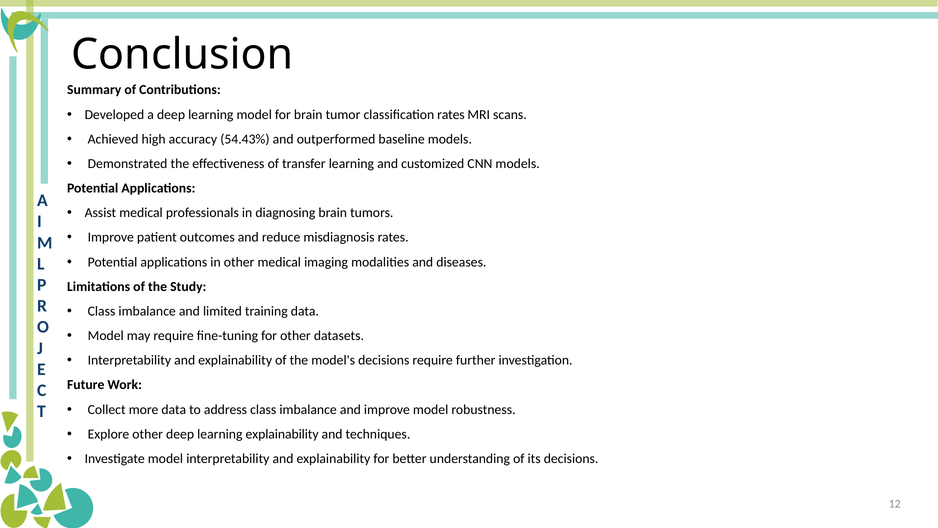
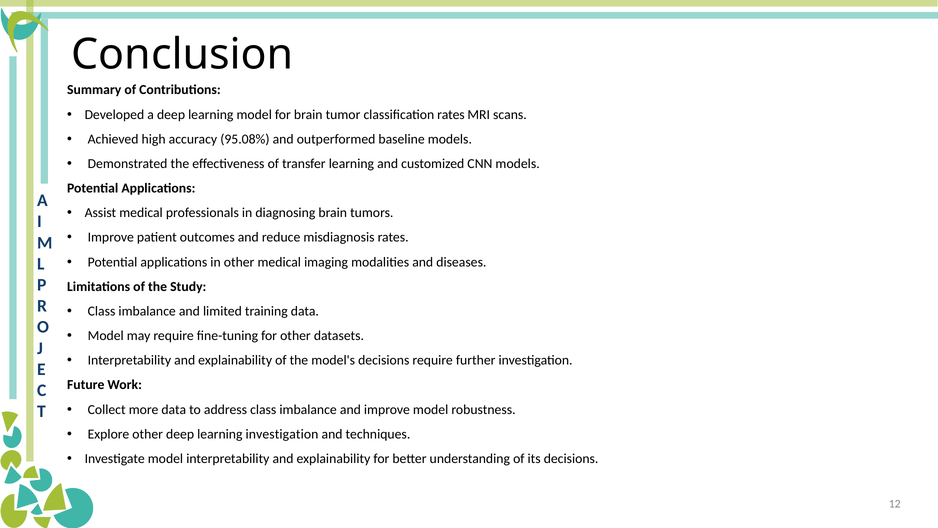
54.43%: 54.43% -> 95.08%
learning explainability: explainability -> investigation
